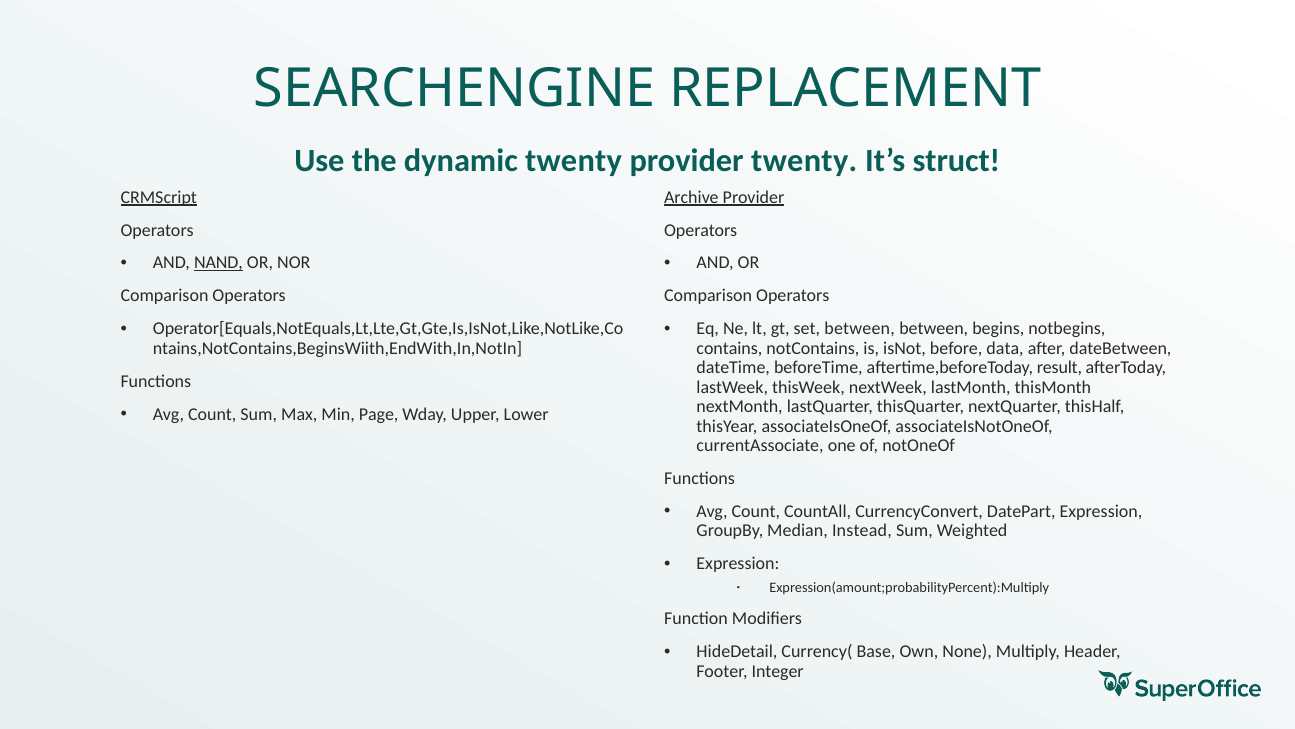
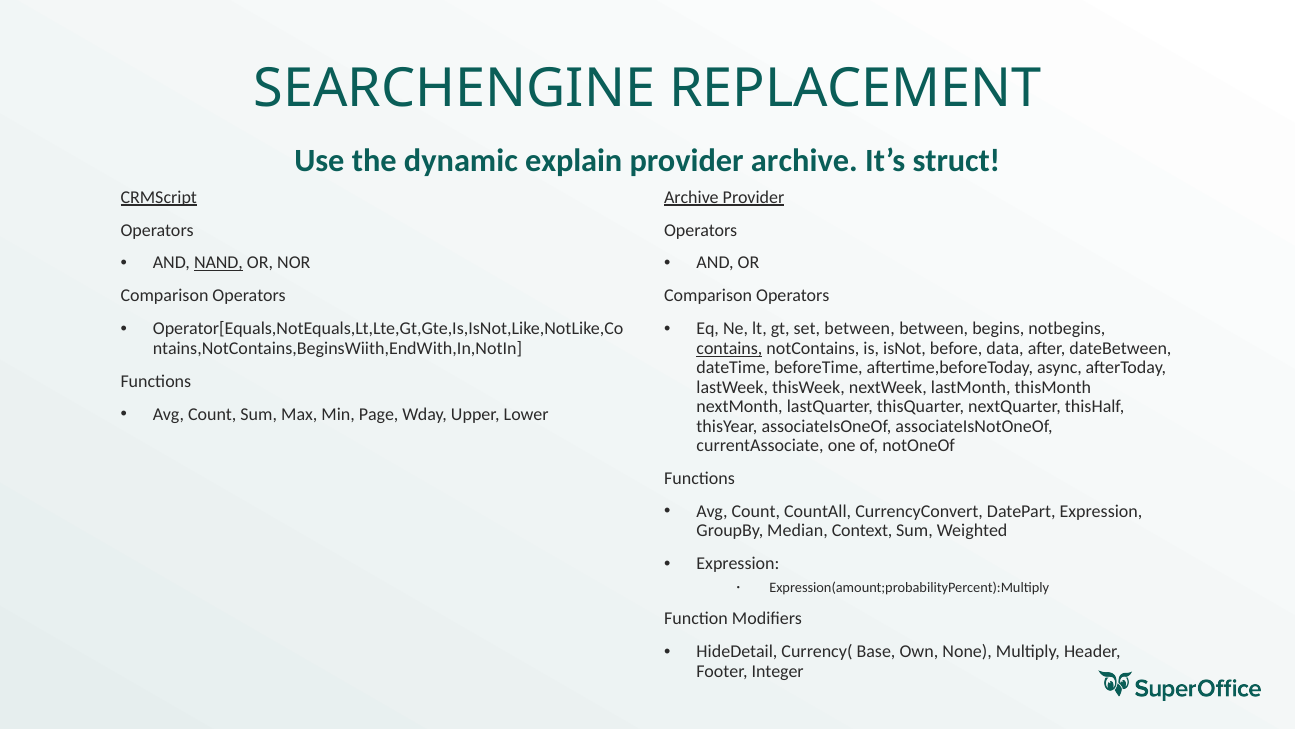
dynamic twenty: twenty -> explain
provider twenty: twenty -> archive
contains underline: none -> present
result: result -> async
Instead: Instead -> Context
